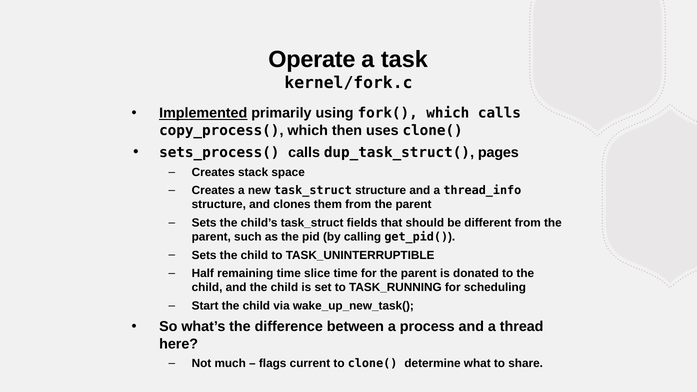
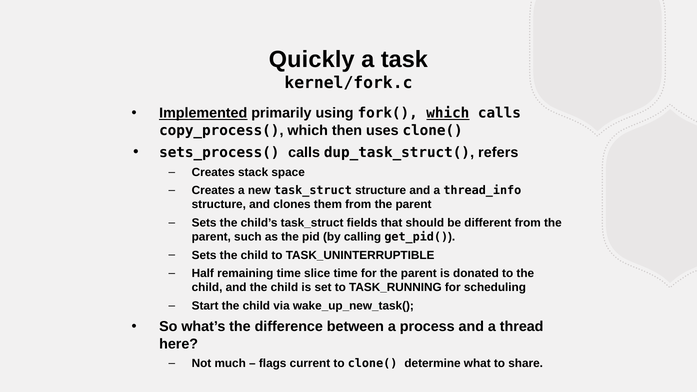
Operate: Operate -> Quickly
which at (448, 113) underline: none -> present
pages: pages -> refers
